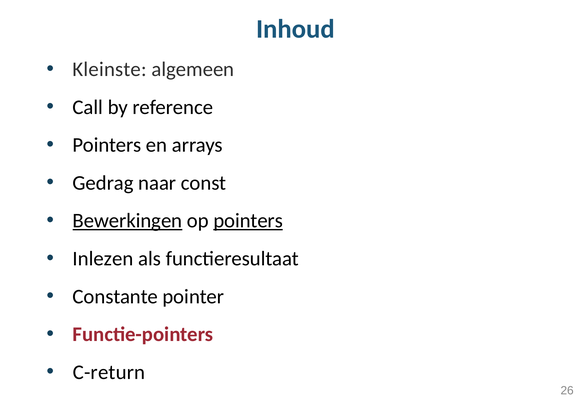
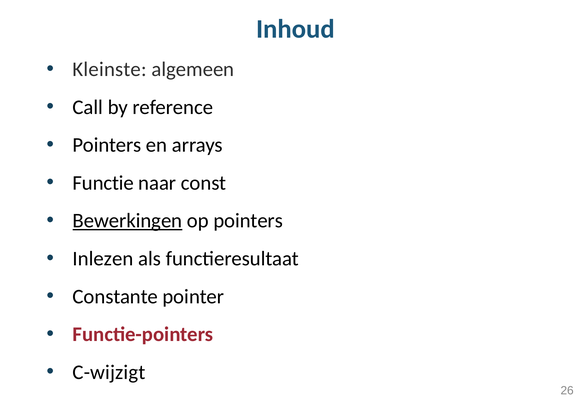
Gedrag: Gedrag -> Functie
pointers at (248, 221) underline: present -> none
C-return: C-return -> C-wijzigt
